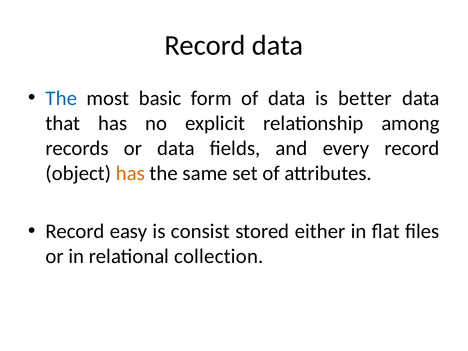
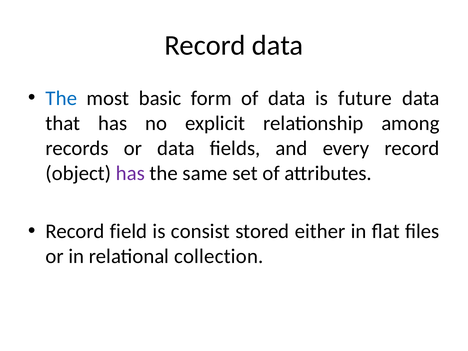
better: better -> future
has at (130, 173) colour: orange -> purple
easy: easy -> field
